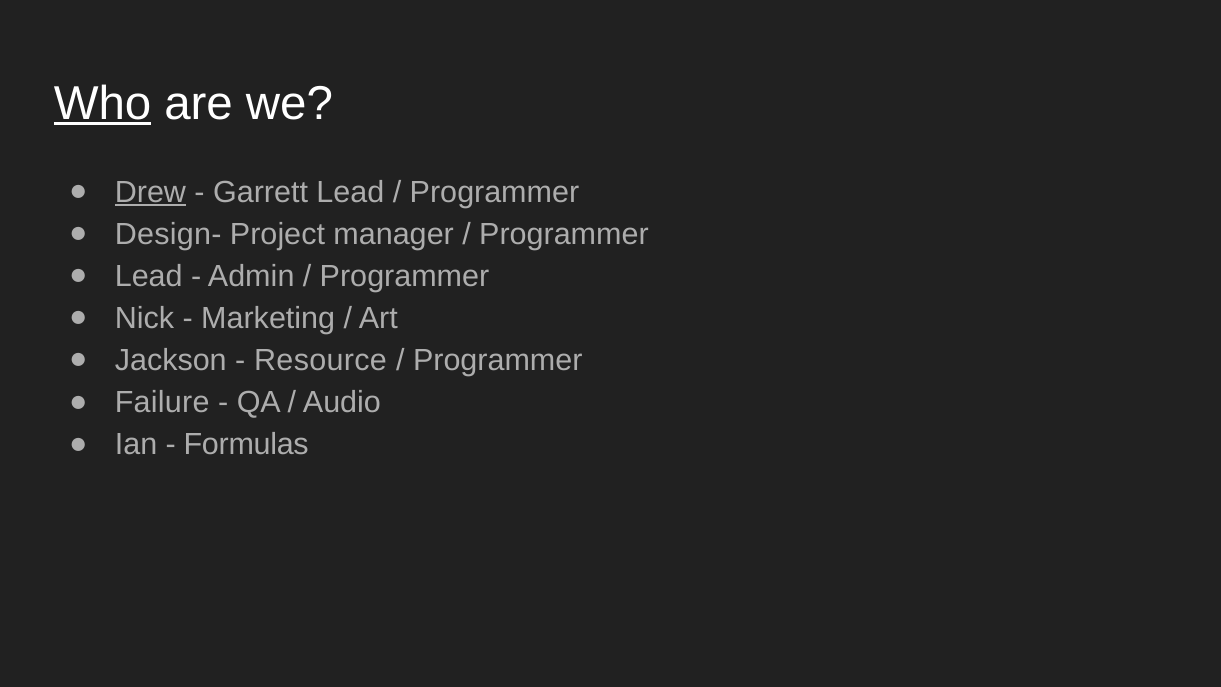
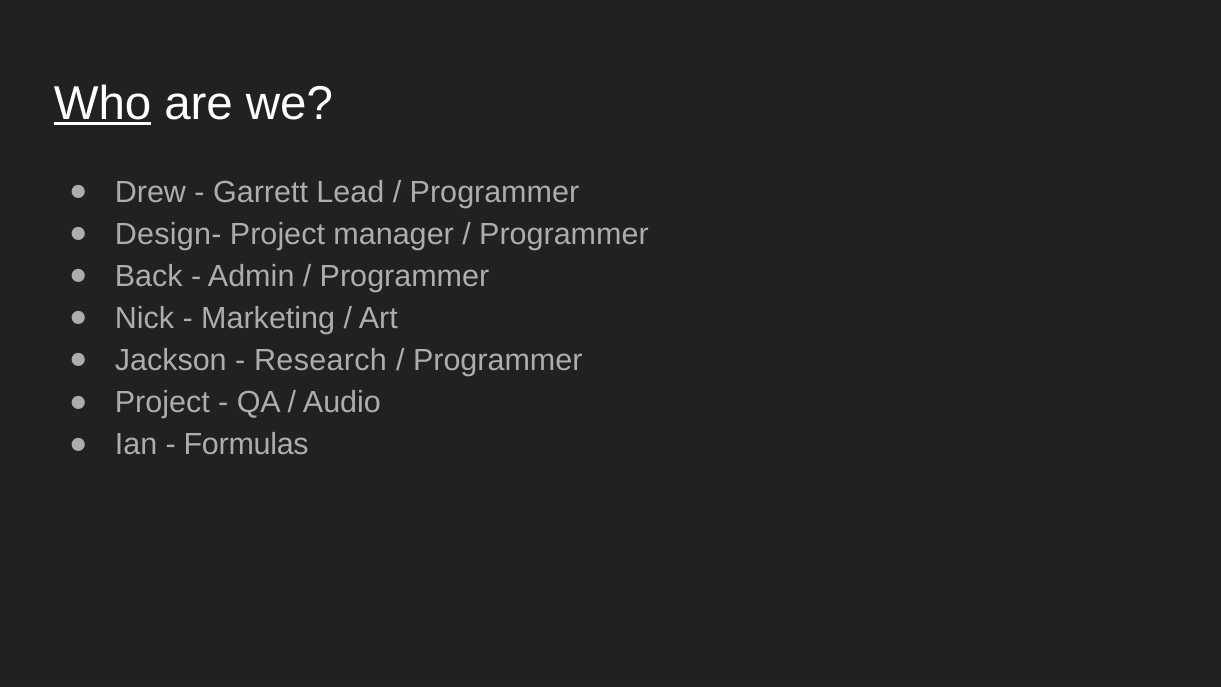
Drew underline: present -> none
Lead at (149, 276): Lead -> Back
Resource: Resource -> Research
Failure at (162, 403): Failure -> Project
